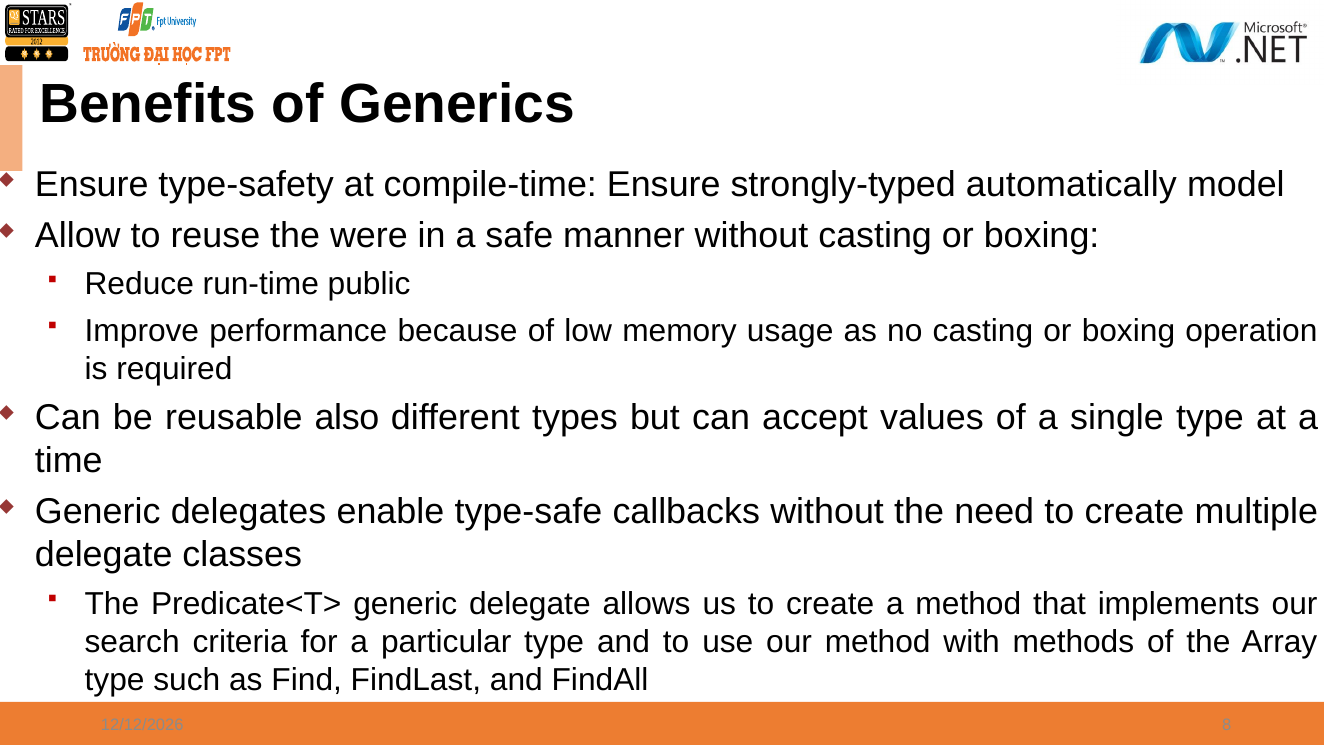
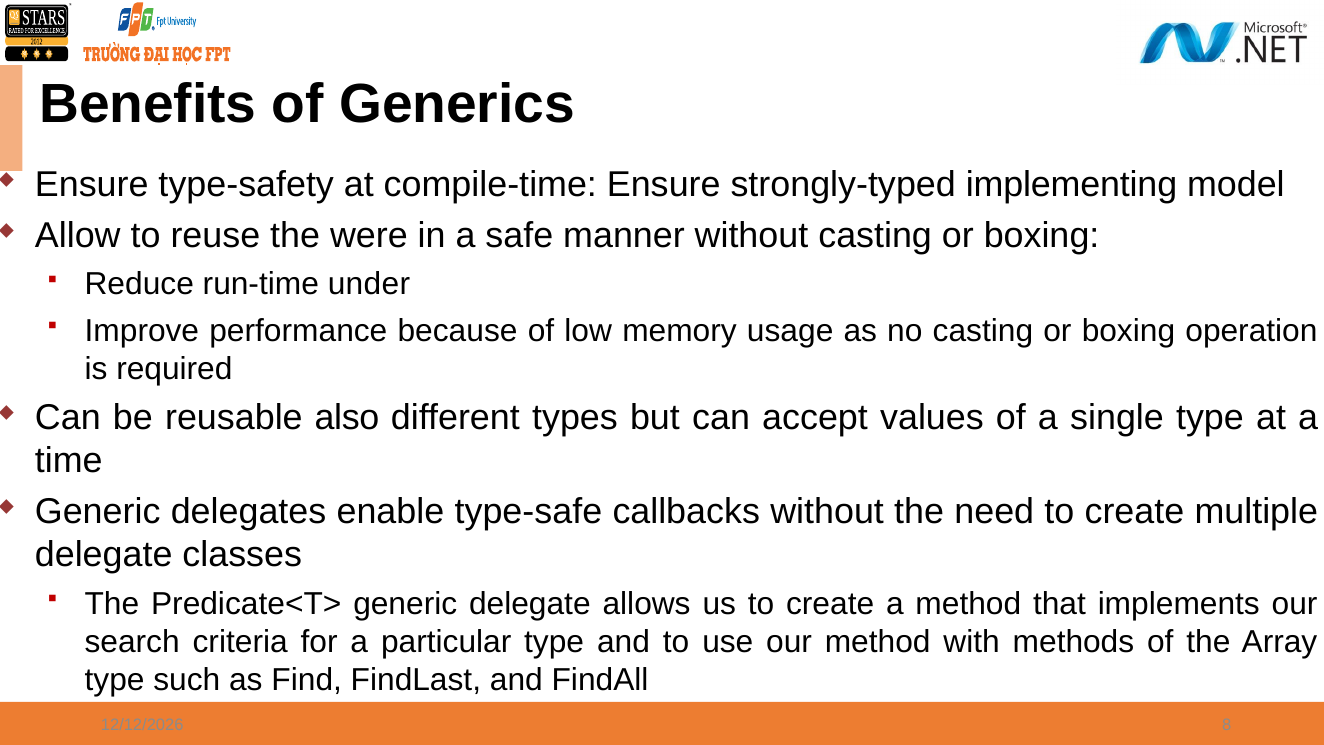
automatically: automatically -> implementing
public: public -> under
